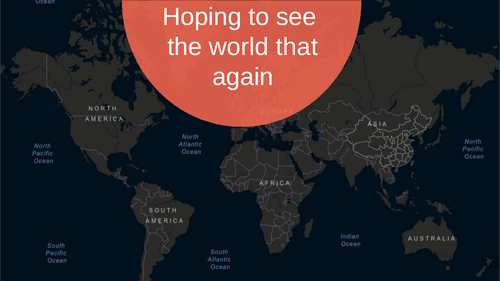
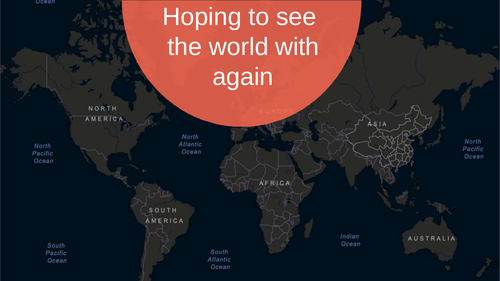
that: that -> with
